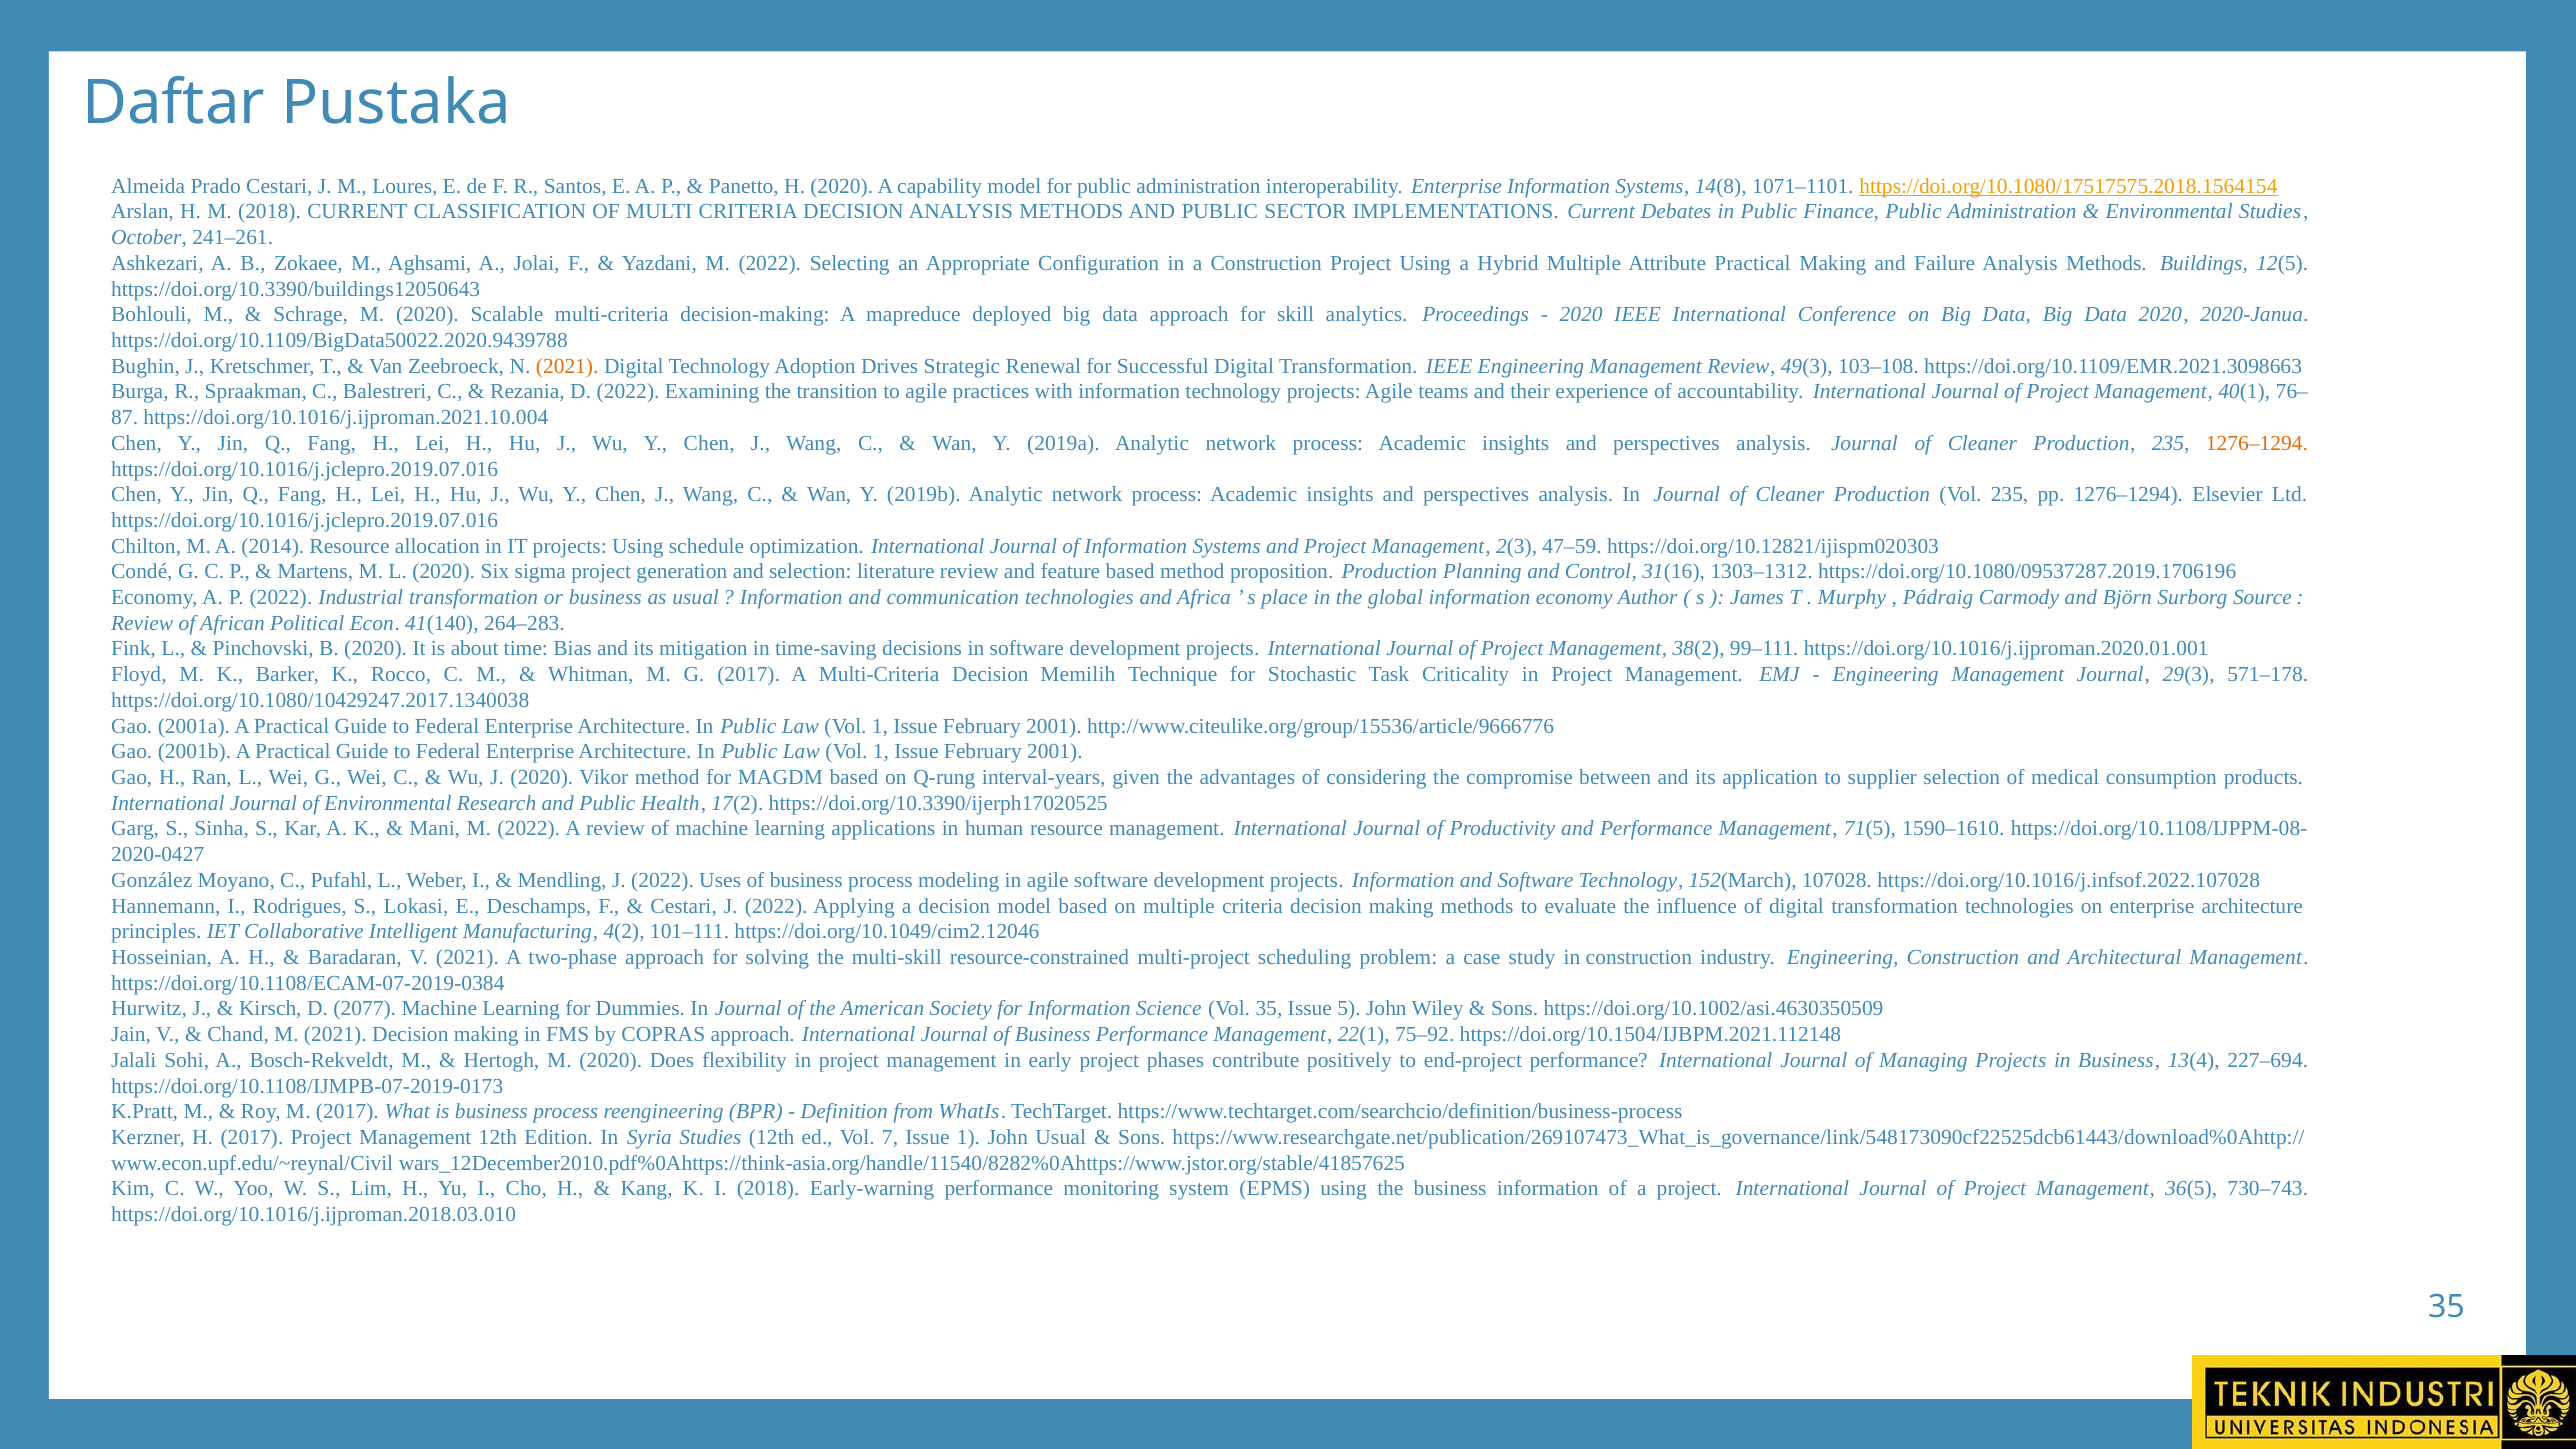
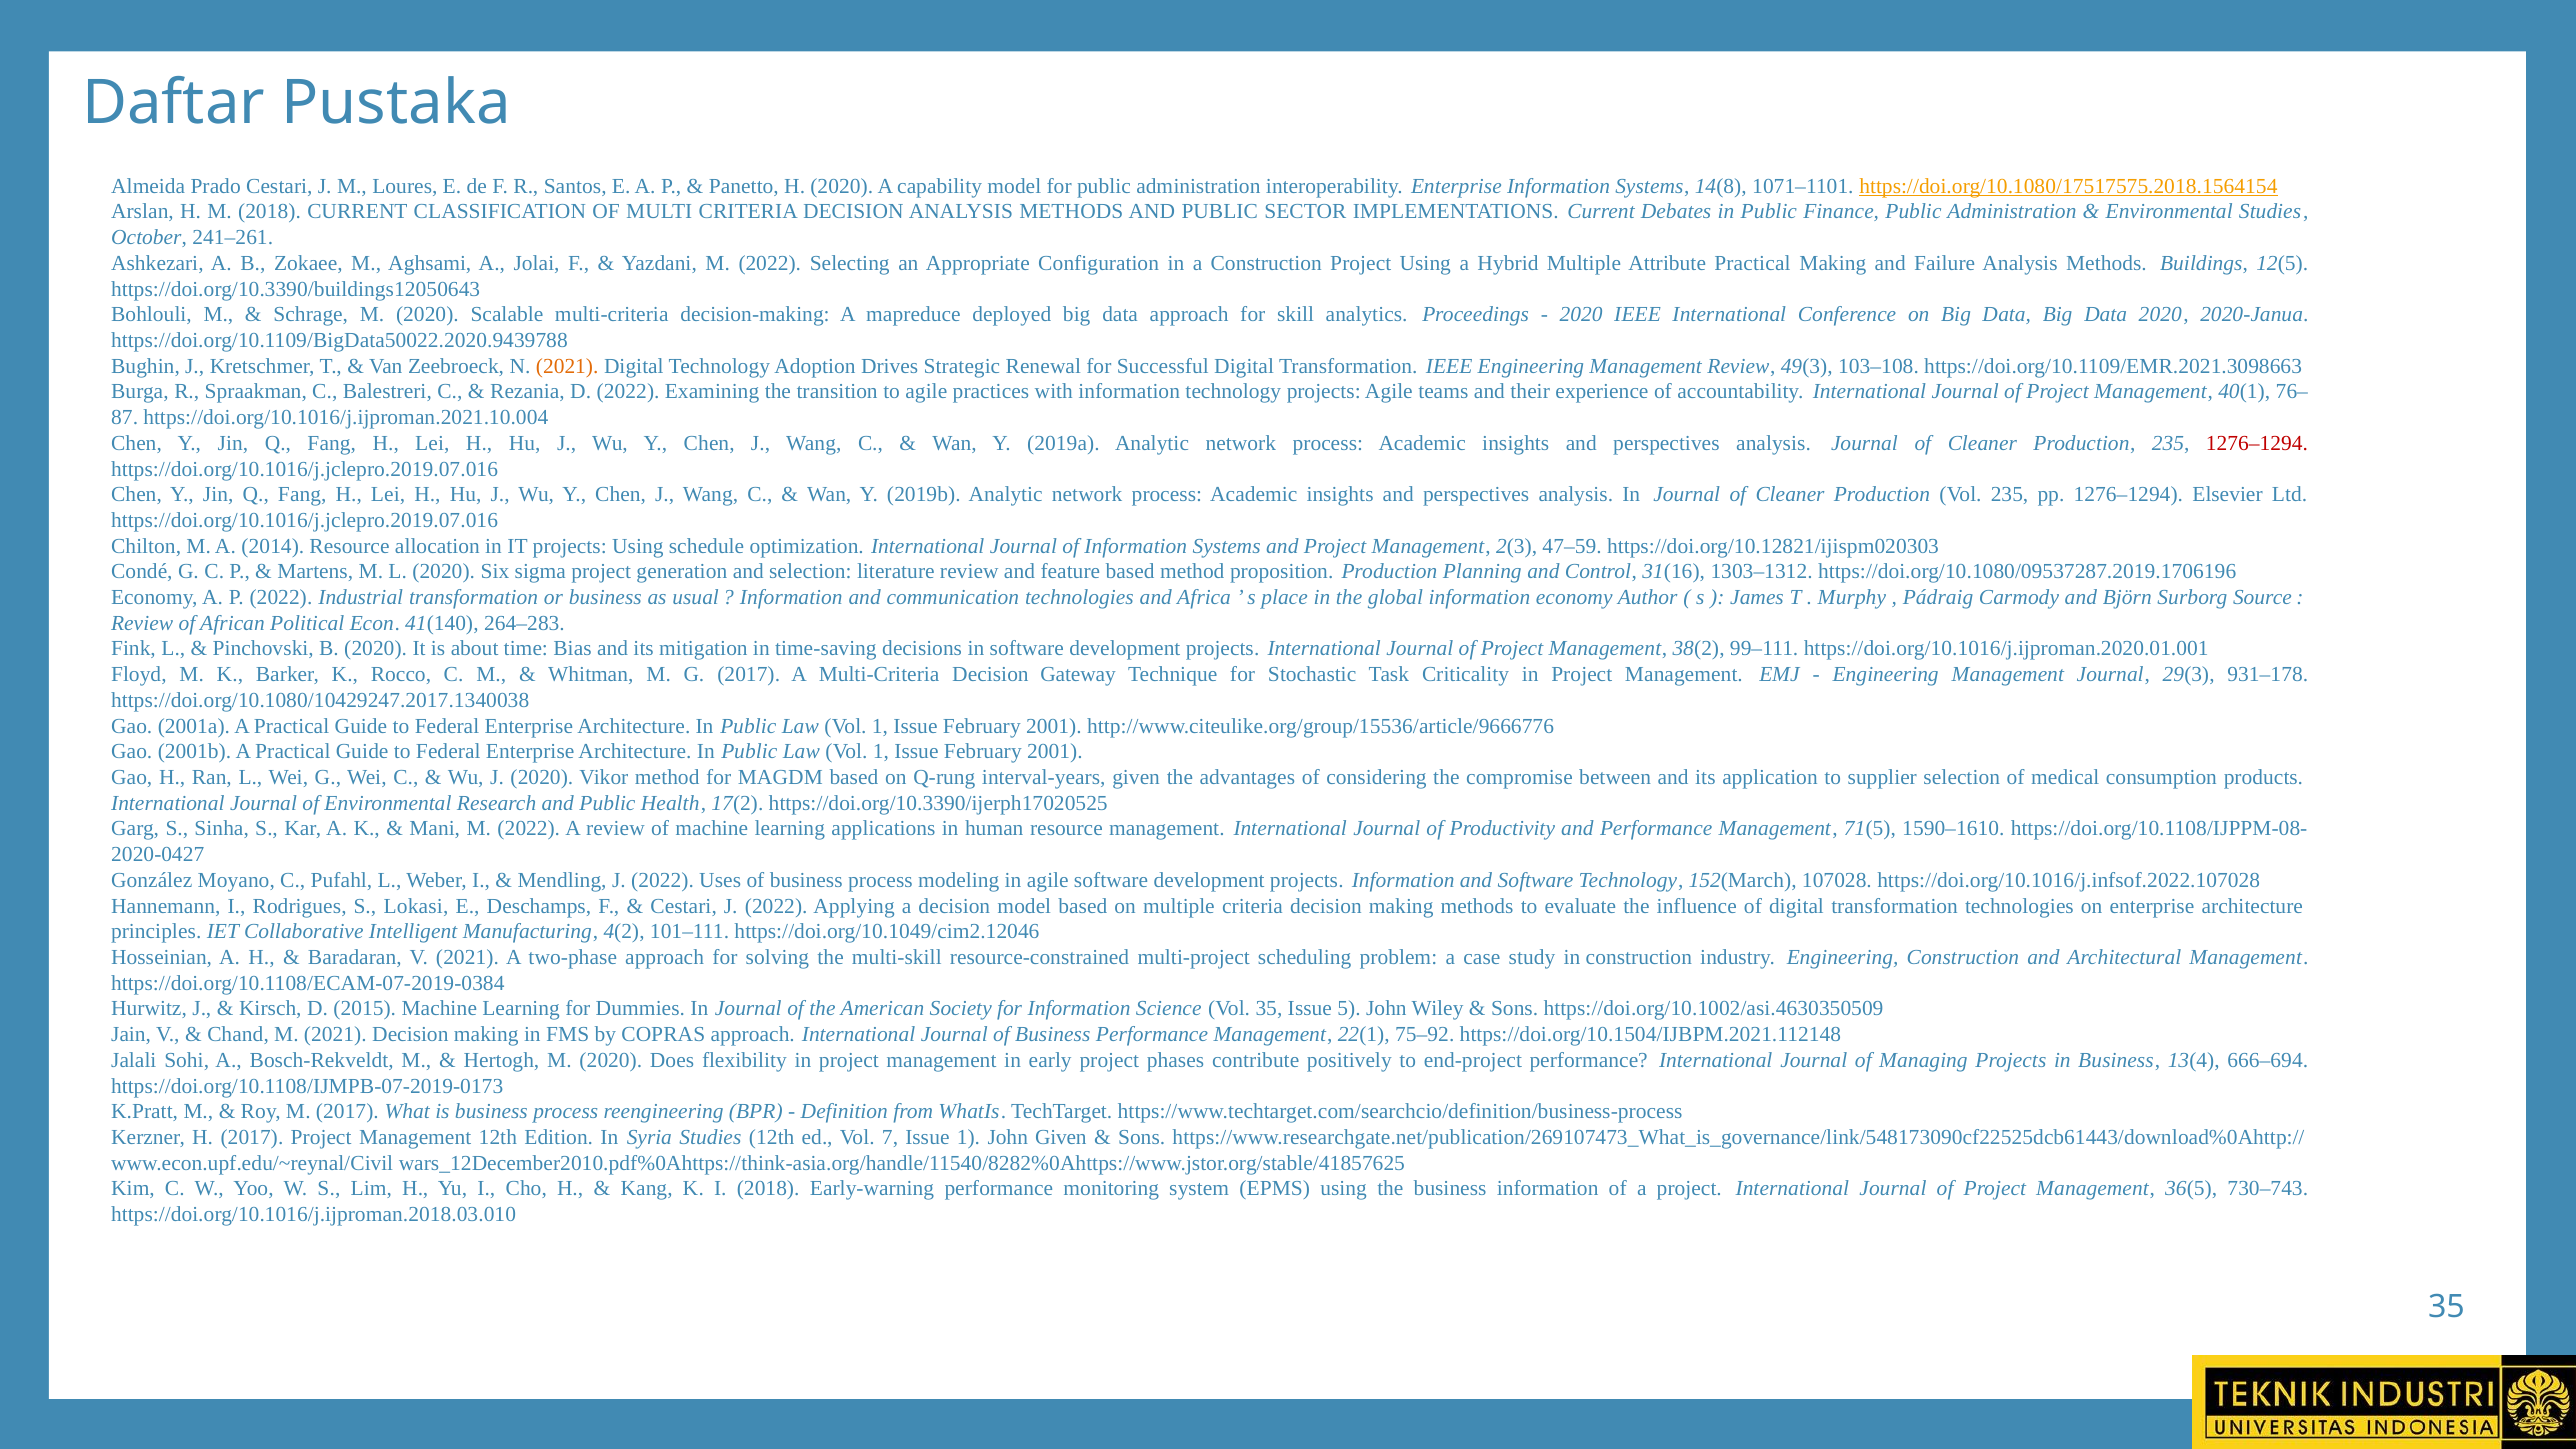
1276–1294 at (2257, 443) colour: orange -> red
Memilih: Memilih -> Gateway
571–178: 571–178 -> 931–178
2077: 2077 -> 2015
227–694: 227–694 -> 666–694
John Usual: Usual -> Given
